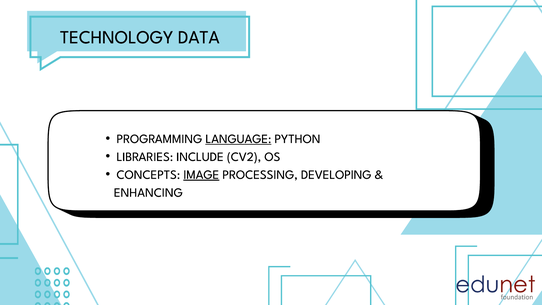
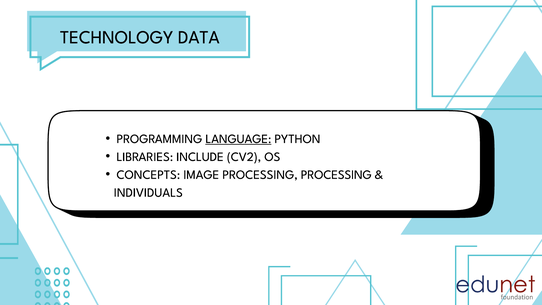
IMAGE underline: present -> none
PROCESSING DEVELOPING: DEVELOPING -> PROCESSING
ENHANCING: ENHANCING -> INDIVIDUALS
